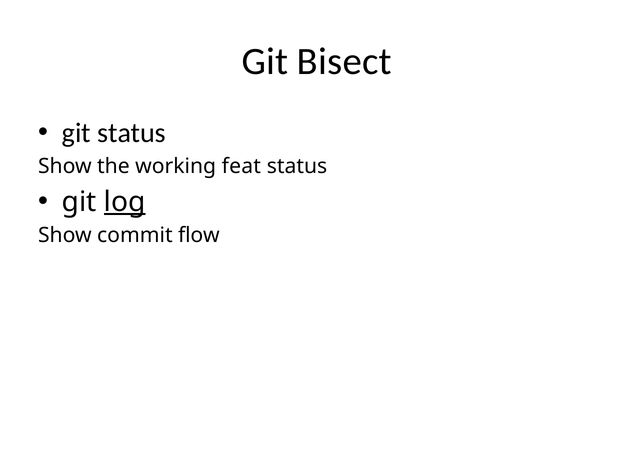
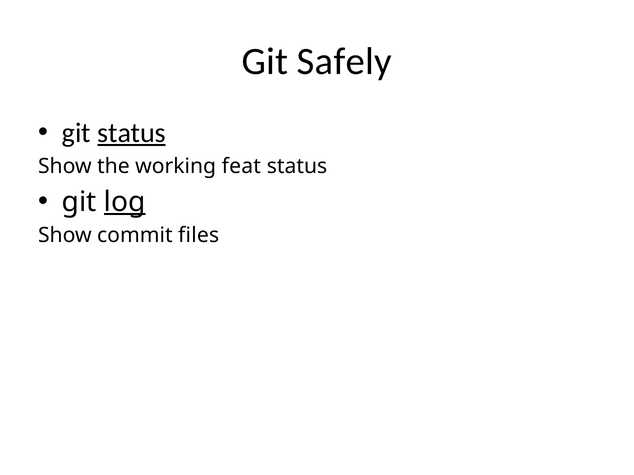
Bisect: Bisect -> Safely
status at (132, 133) underline: none -> present
flow: flow -> files
